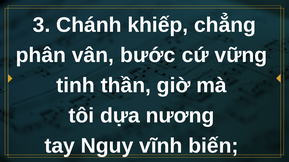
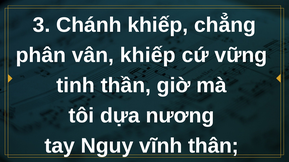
vân bước: bước -> khiếp
biến: biến -> thân
